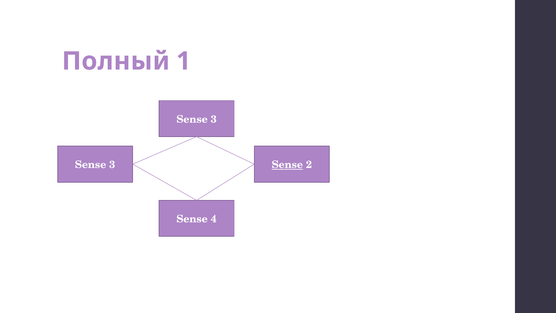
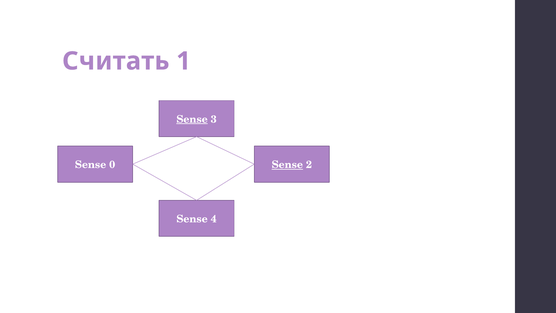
Полный: Полный -> Считать
Sense at (192, 119) underline: none -> present
3 at (112, 165): 3 -> 0
